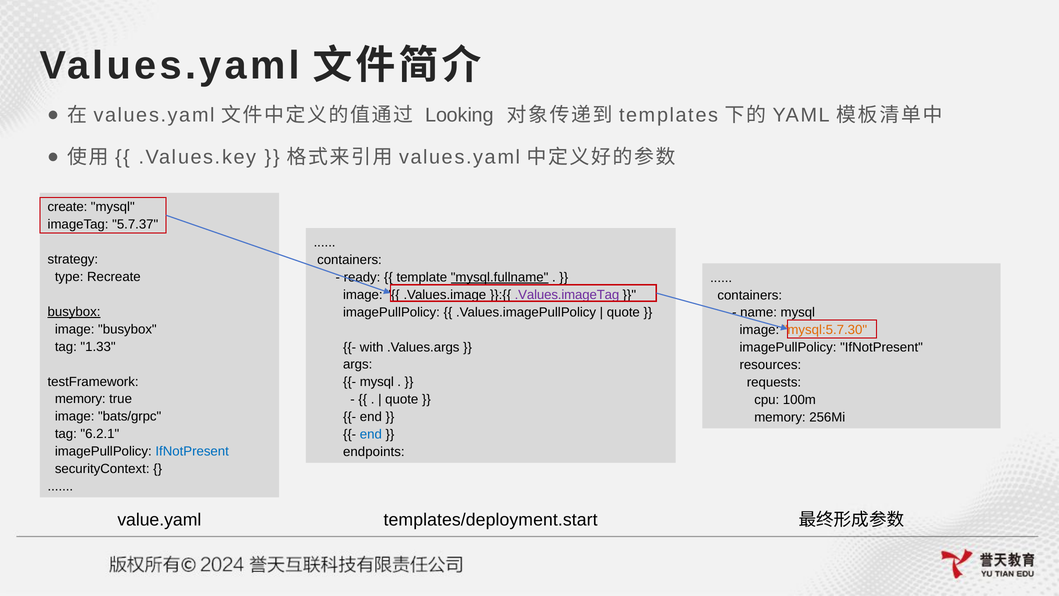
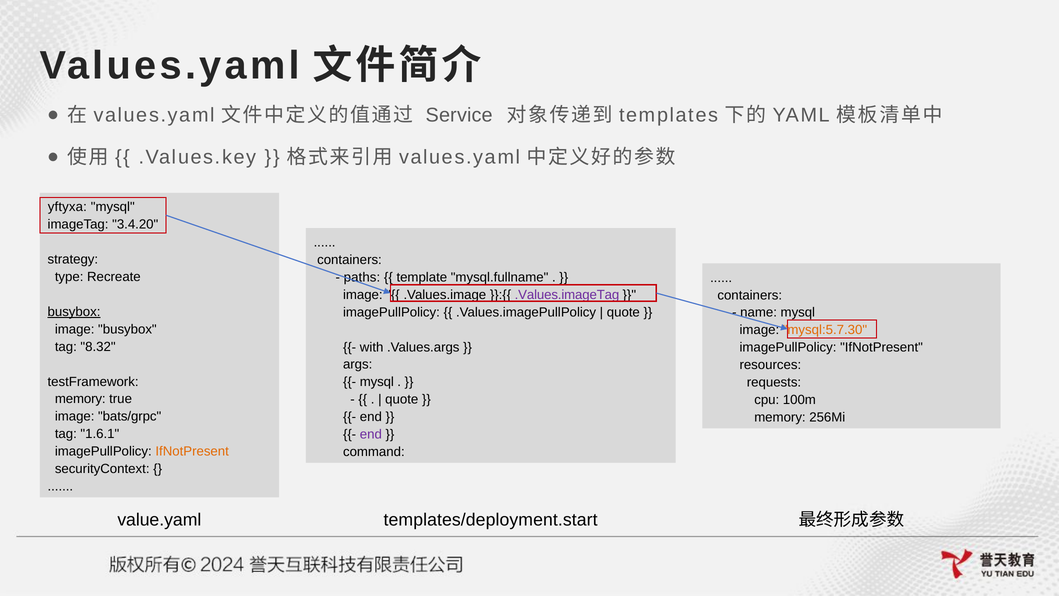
Looking: Looking -> Service
create: create -> yftyxa
5.7.37: 5.7.37 -> 3.4.20
ready: ready -> paths
mysql.fullname underline: present -> none
1.33: 1.33 -> 8.32
6.2.1: 6.2.1 -> 1.6.1
end at (371, 434) colour: blue -> purple
IfNotPresent at (192, 451) colour: blue -> orange
endpoints: endpoints -> command
